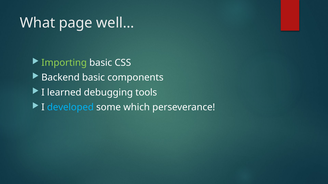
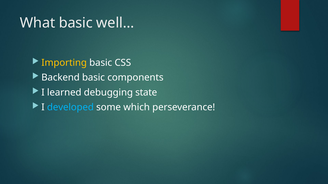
What page: page -> basic
Importing colour: light green -> yellow
tools: tools -> state
